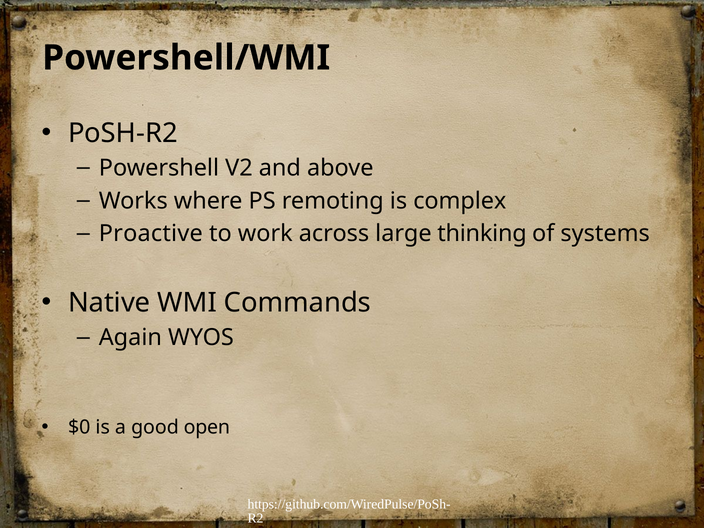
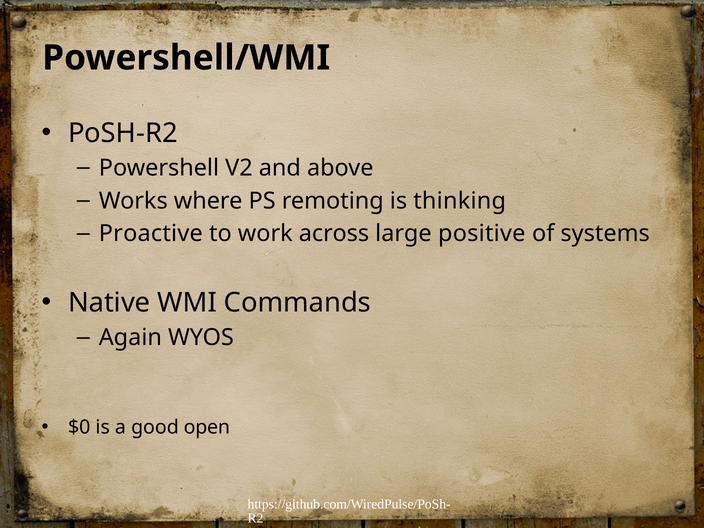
complex: complex -> thinking
thinking: thinking -> positive
